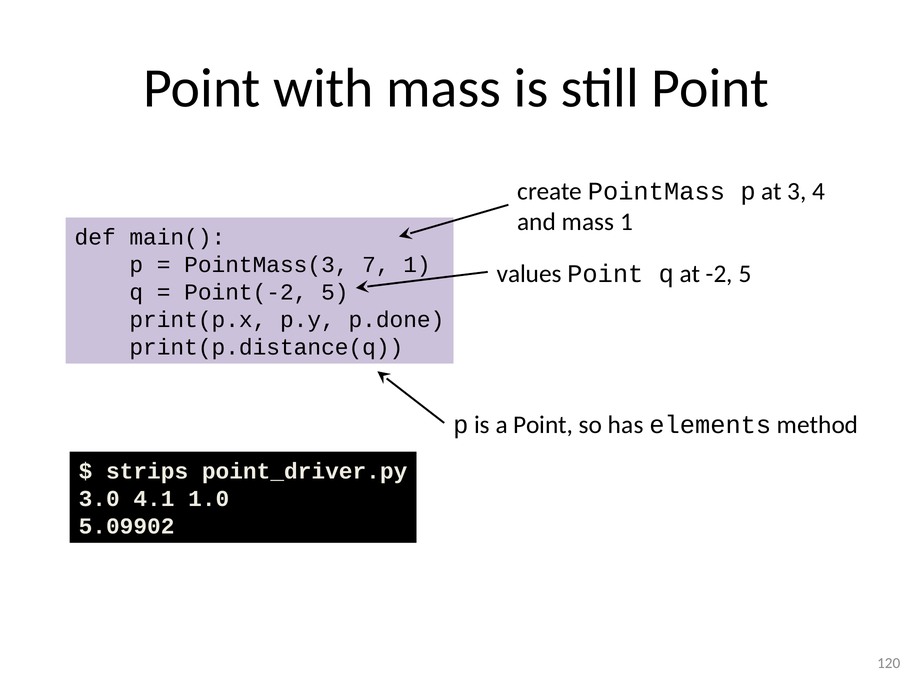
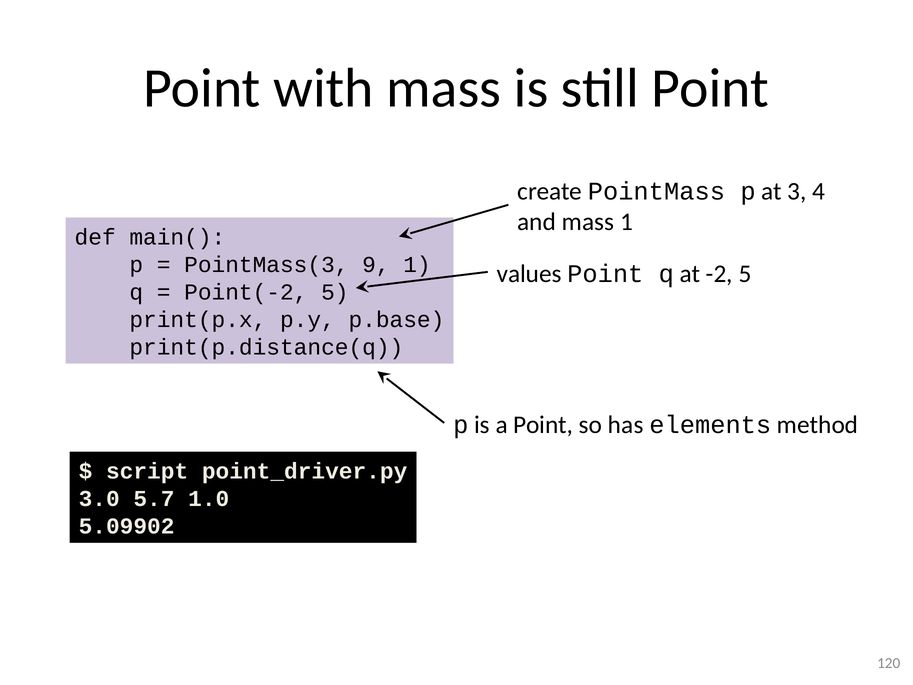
7: 7 -> 9
p.done: p.done -> p.base
strips: strips -> script
4.1: 4.1 -> 5.7
